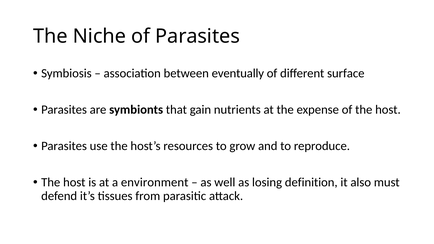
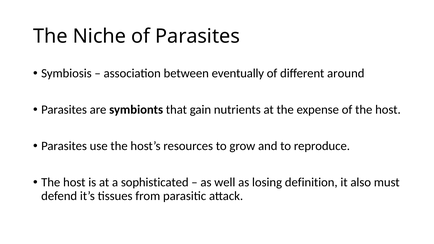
surface: surface -> around
environment: environment -> sophisticated
